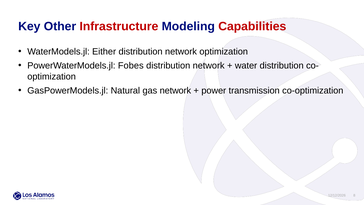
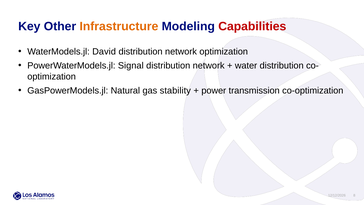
Infrastructure colour: red -> orange
Either: Either -> David
Fobes: Fobes -> Signal
gas network: network -> stability
